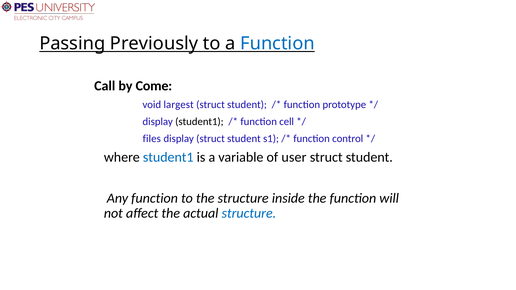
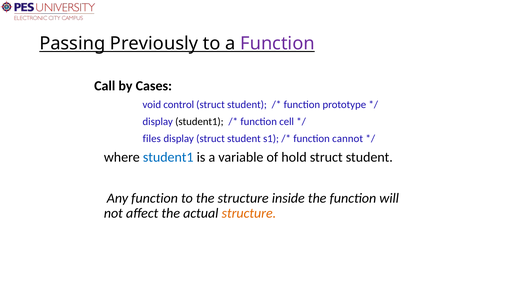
Function at (277, 43) colour: blue -> purple
Come: Come -> Cases
largest: largest -> control
control: control -> cannot
user: user -> hold
structure at (249, 213) colour: blue -> orange
